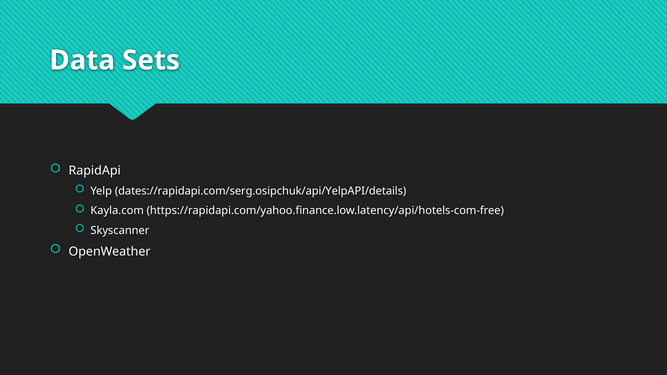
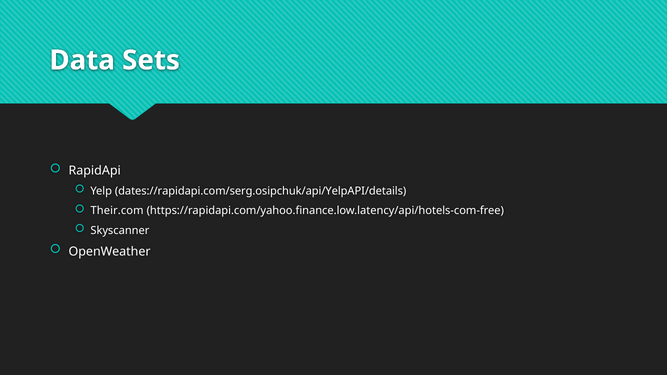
Kayla.com: Kayla.com -> Their.com
